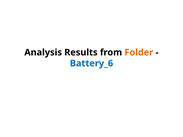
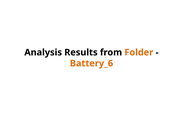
Battery_6 colour: blue -> orange
